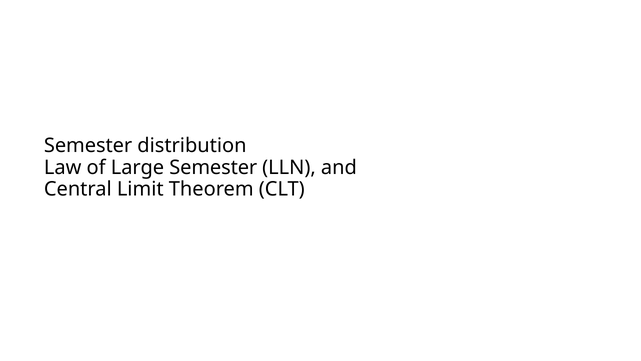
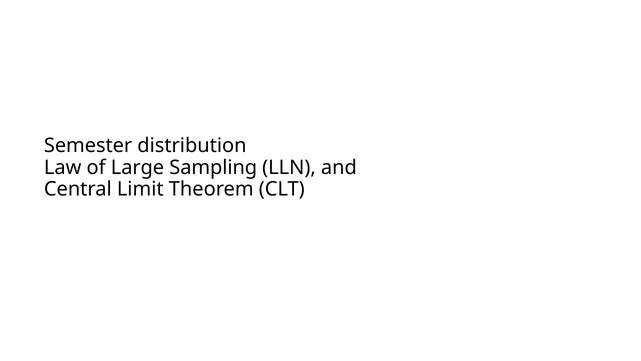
Large Semester: Semester -> Sampling
